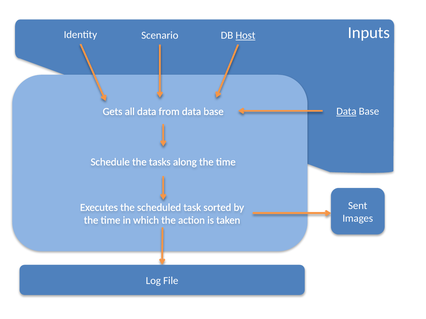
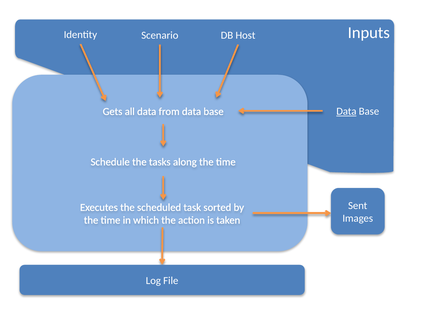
Host underline: present -> none
